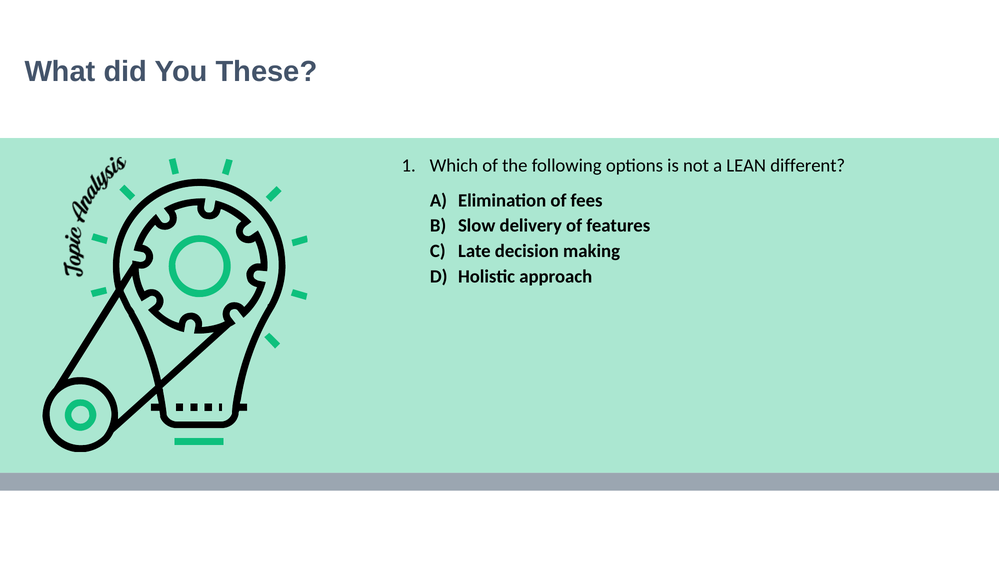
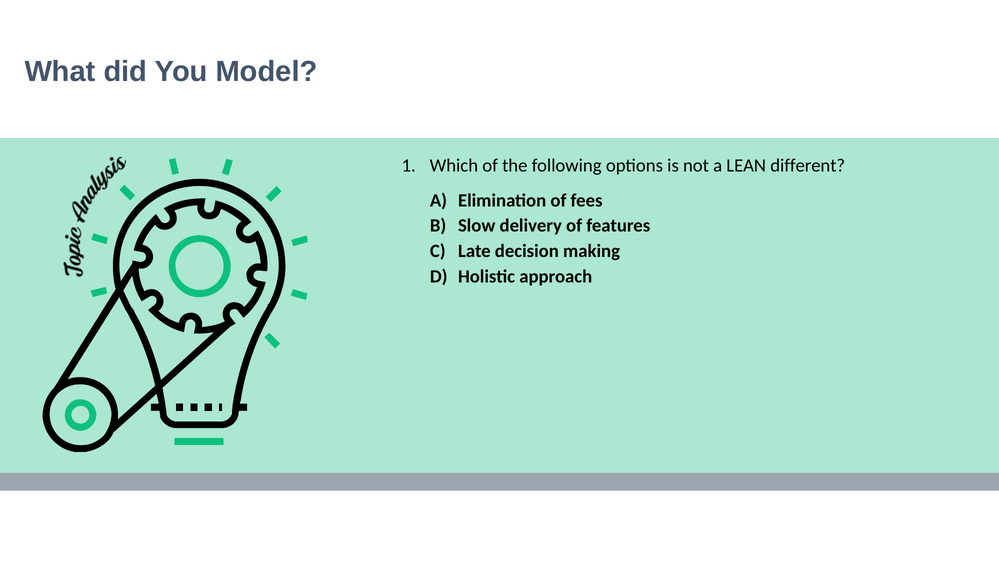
These: These -> Model
